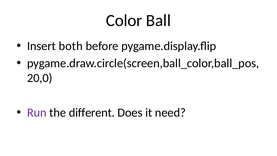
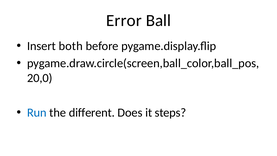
Color: Color -> Error
Run colour: purple -> blue
need: need -> steps
